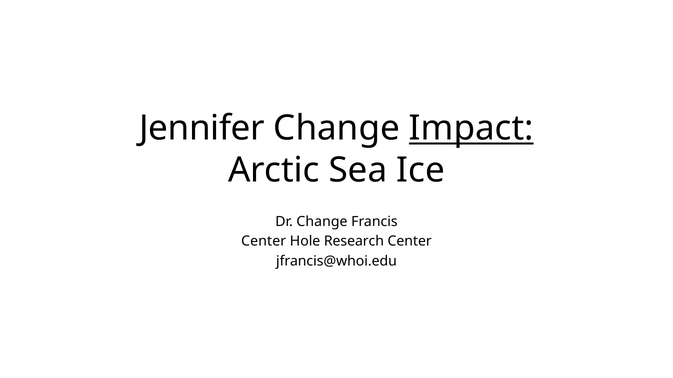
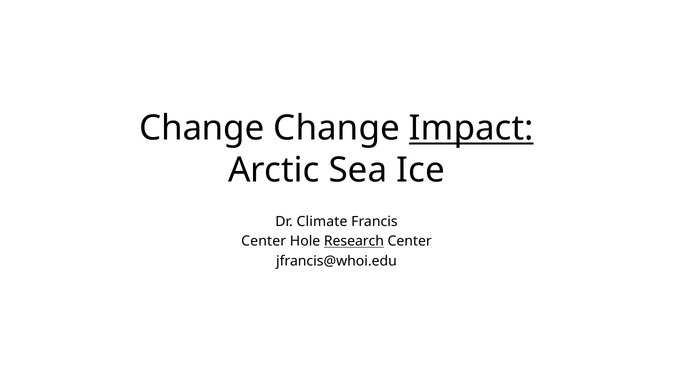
Jennifer at (202, 129): Jennifer -> Change
Dr Change: Change -> Climate
Research underline: none -> present
